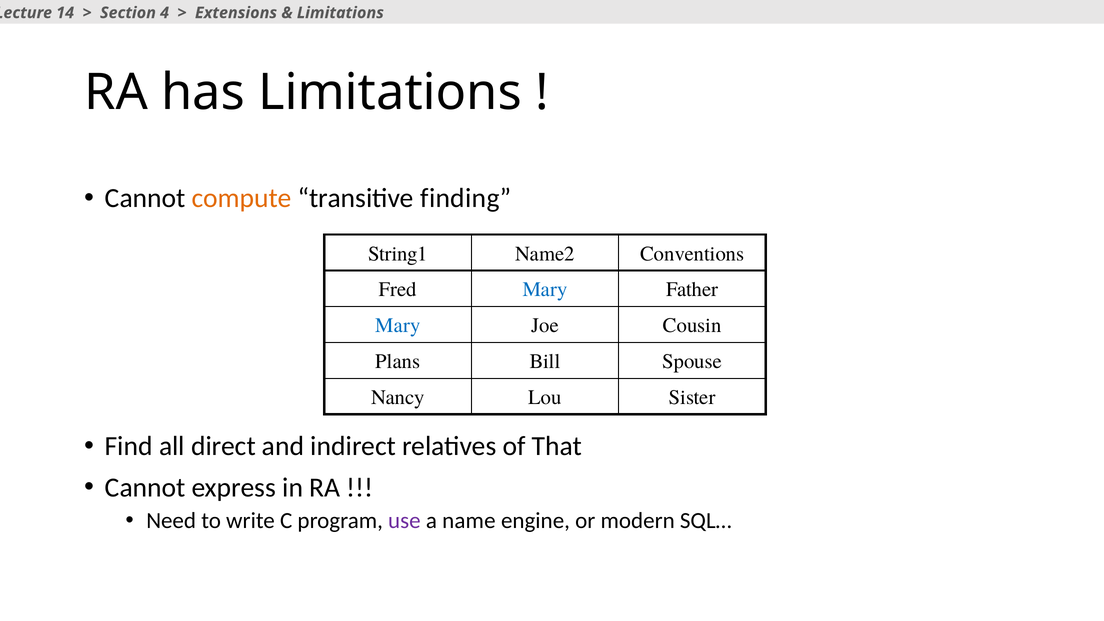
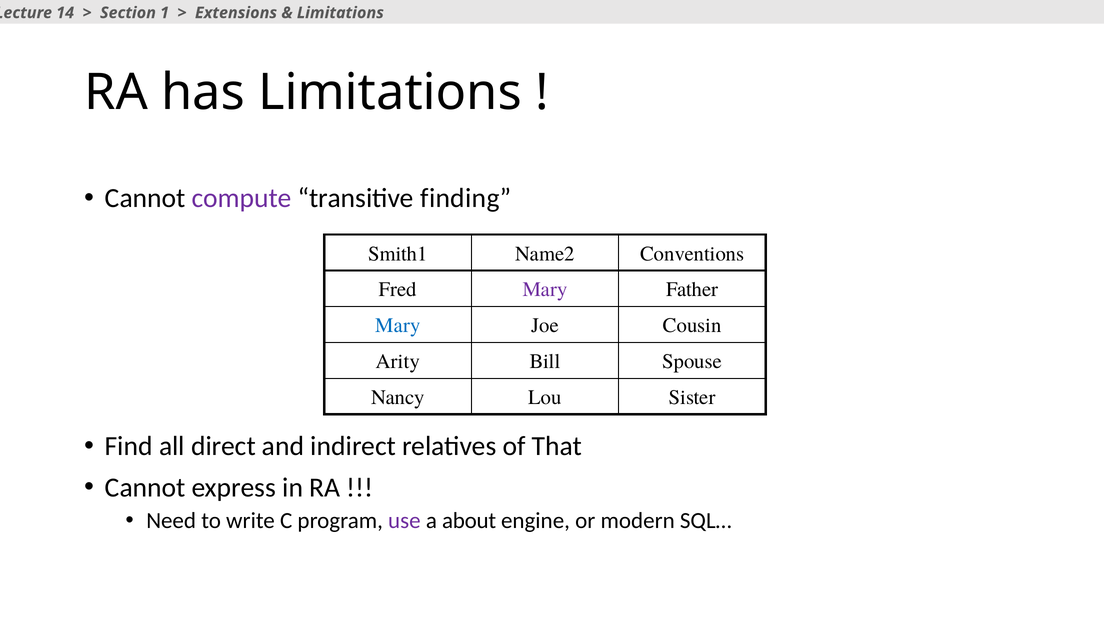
4: 4 -> 1
compute colour: orange -> purple
String1: String1 -> Smith1
Mary at (545, 290) colour: blue -> purple
Plans: Plans -> Arity
name: name -> about
